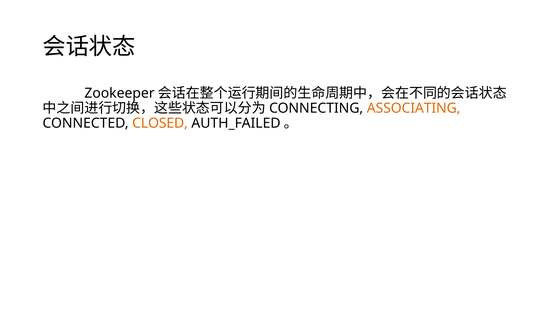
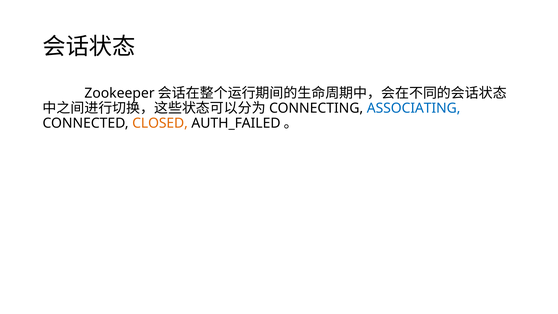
ASSOCIATING colour: orange -> blue
